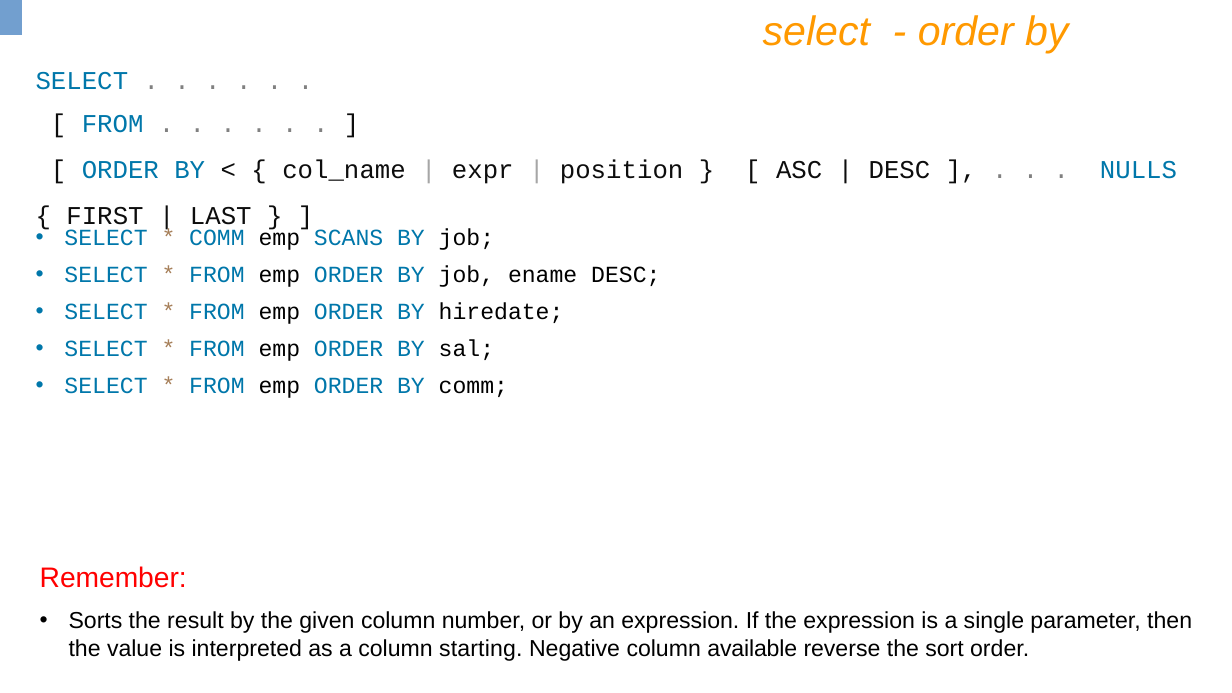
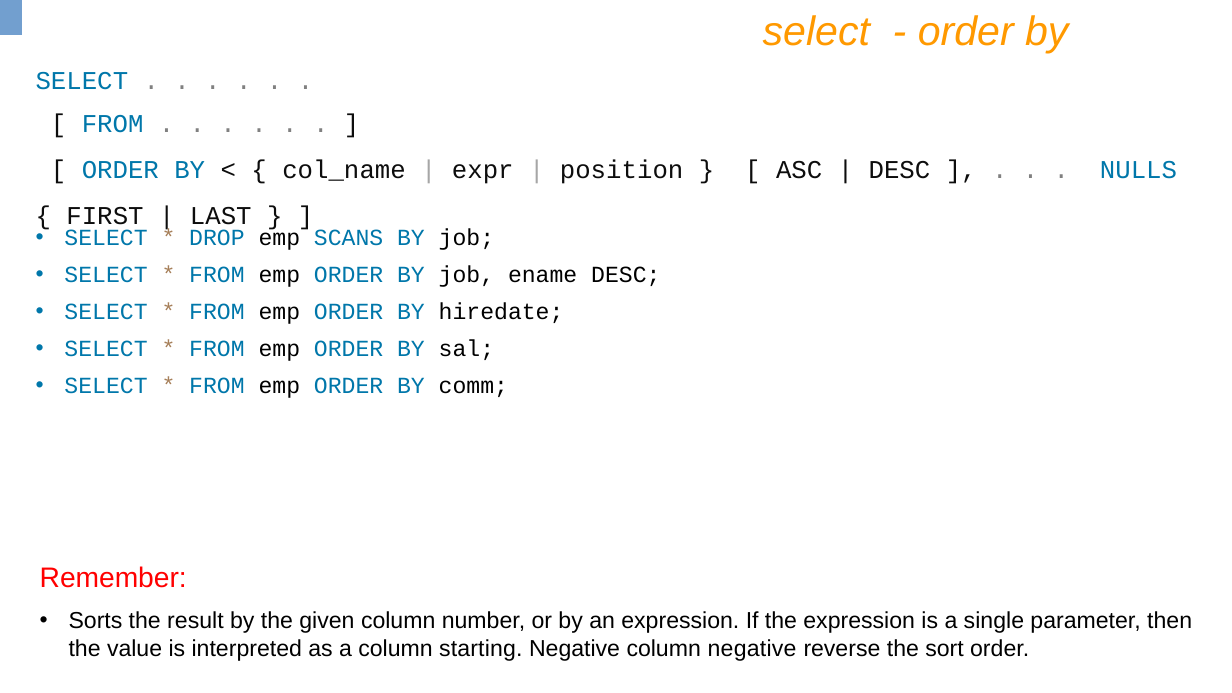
COMM at (217, 238): COMM -> DROP
column available: available -> negative
